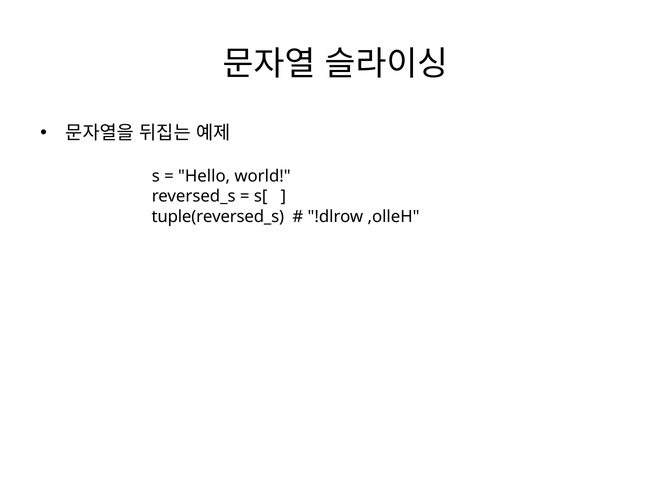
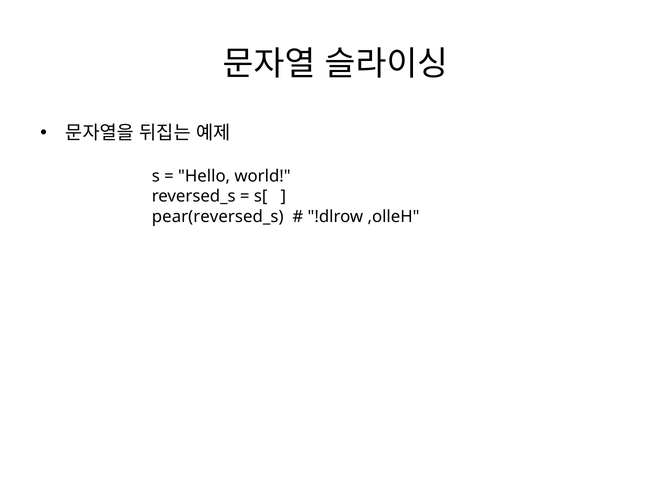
tuple(reversed_s: tuple(reversed_s -> pear(reversed_s
